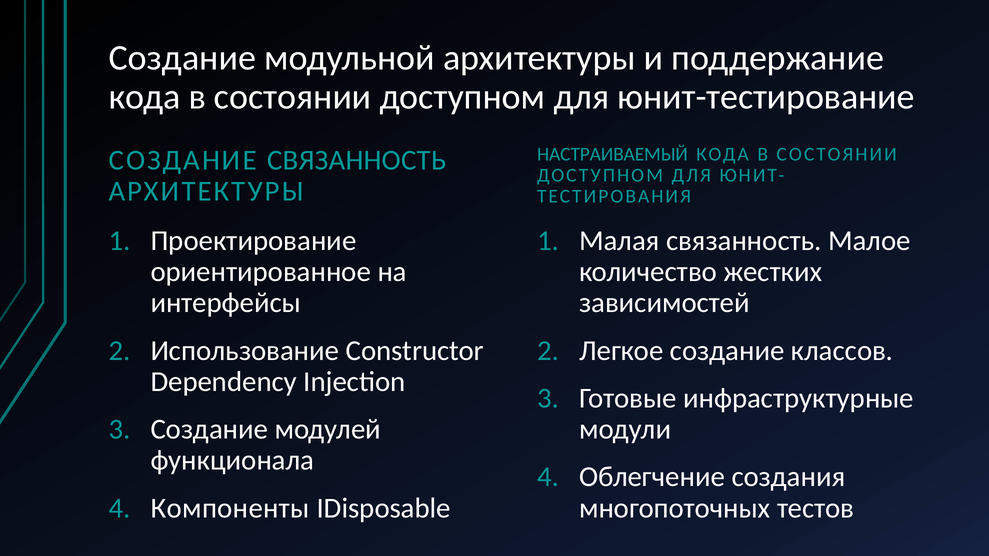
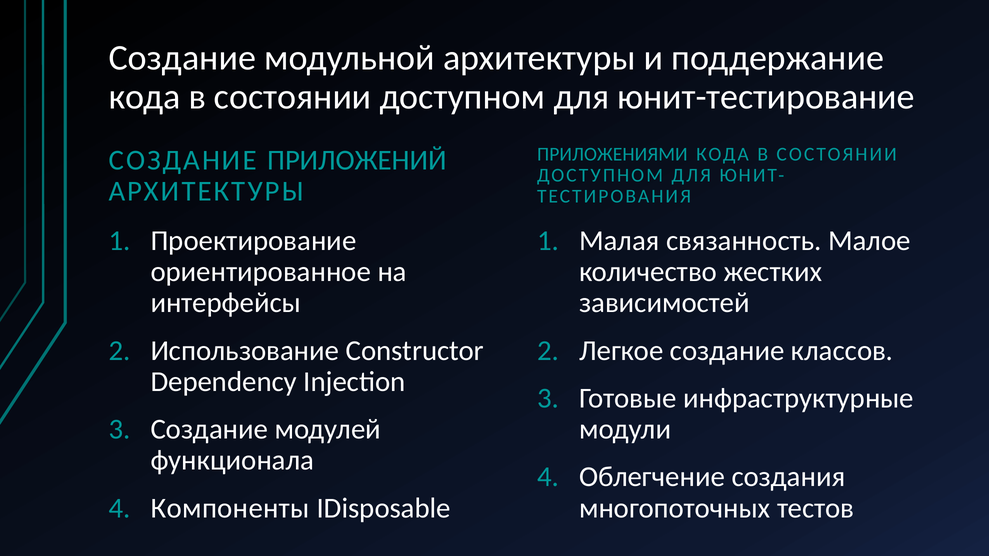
НАСТРАИВАЕМЫЙ: НАСТРАИВАЕМЫЙ -> ПРИЛОЖЕНИЯМИ
СОЗДАНИЕ СВЯЗАННОСТЬ: СВЯЗАННОСТЬ -> ПРИЛОЖЕНИЙ
